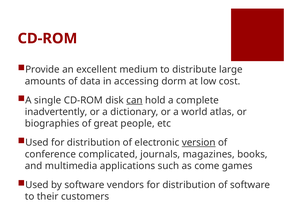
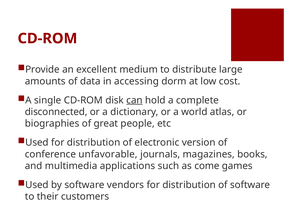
inadvertently: inadvertently -> disconnected
version underline: present -> none
complicated: complicated -> unfavorable
